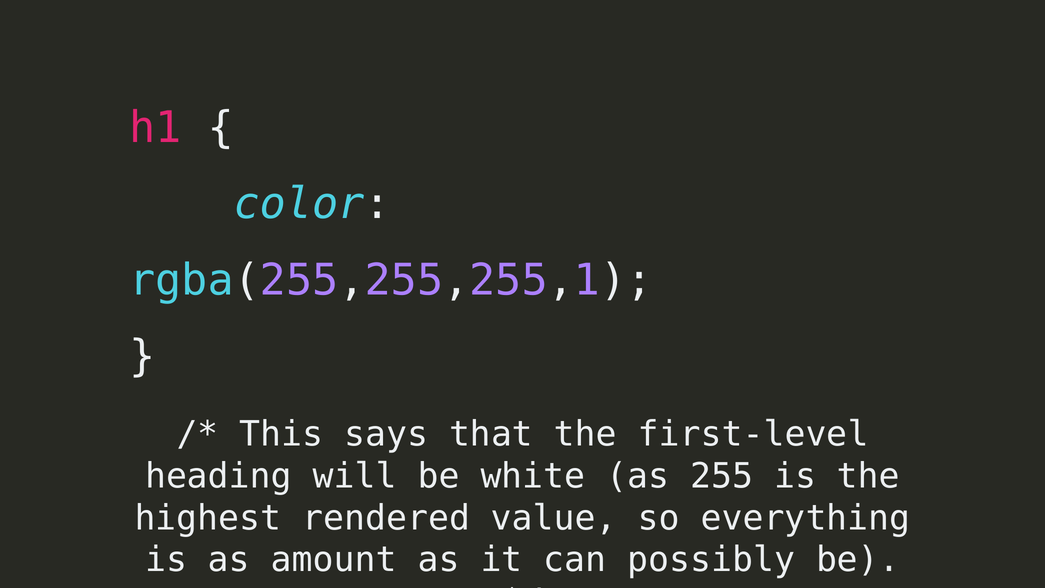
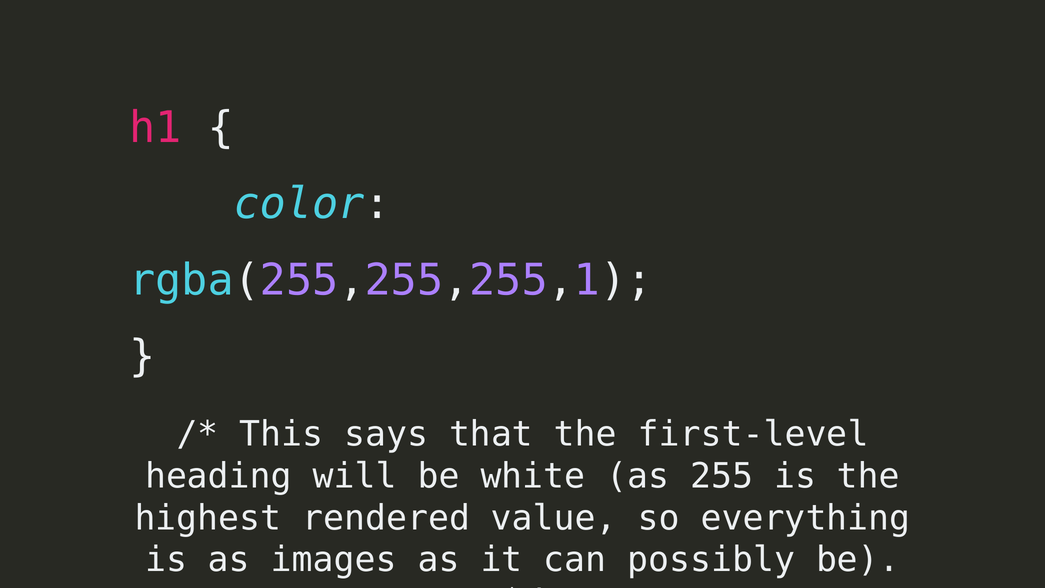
amount: amount -> images
